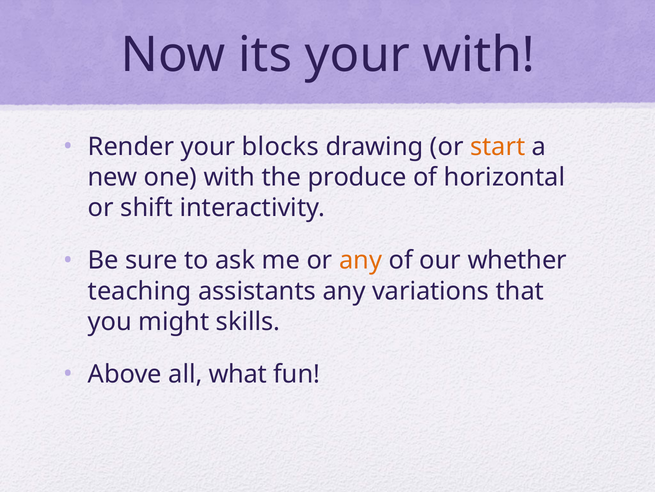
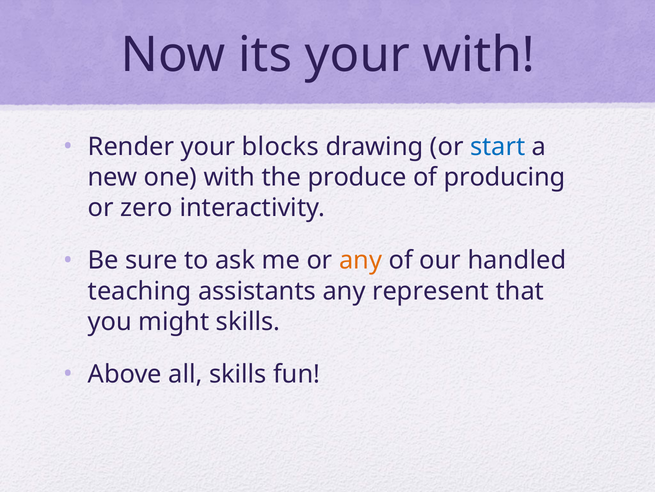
start colour: orange -> blue
horizontal: horizontal -> producing
shift: shift -> zero
whether: whether -> handled
variations: variations -> represent
all what: what -> skills
